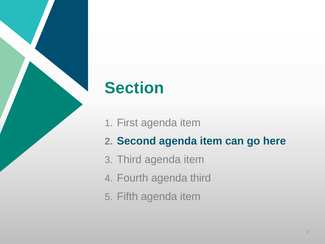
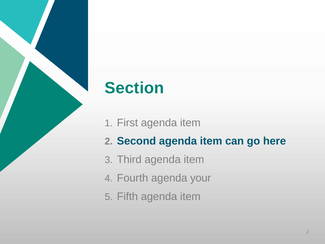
agenda third: third -> your
